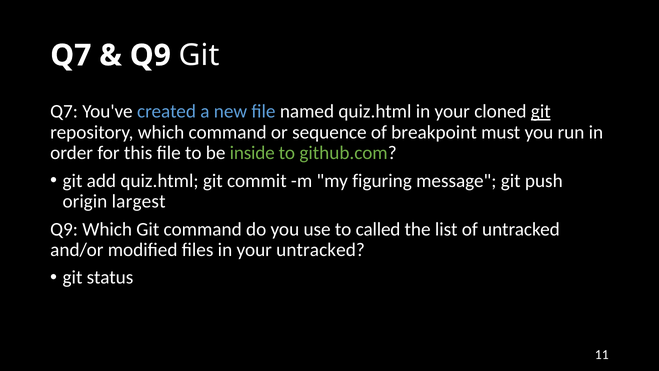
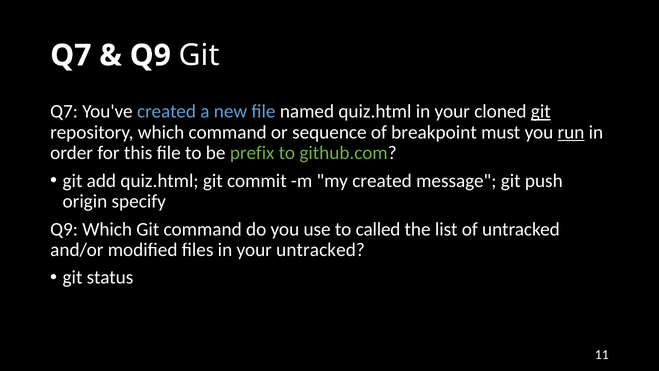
run underline: none -> present
inside: inside -> prefix
my figuring: figuring -> created
largest: largest -> specify
